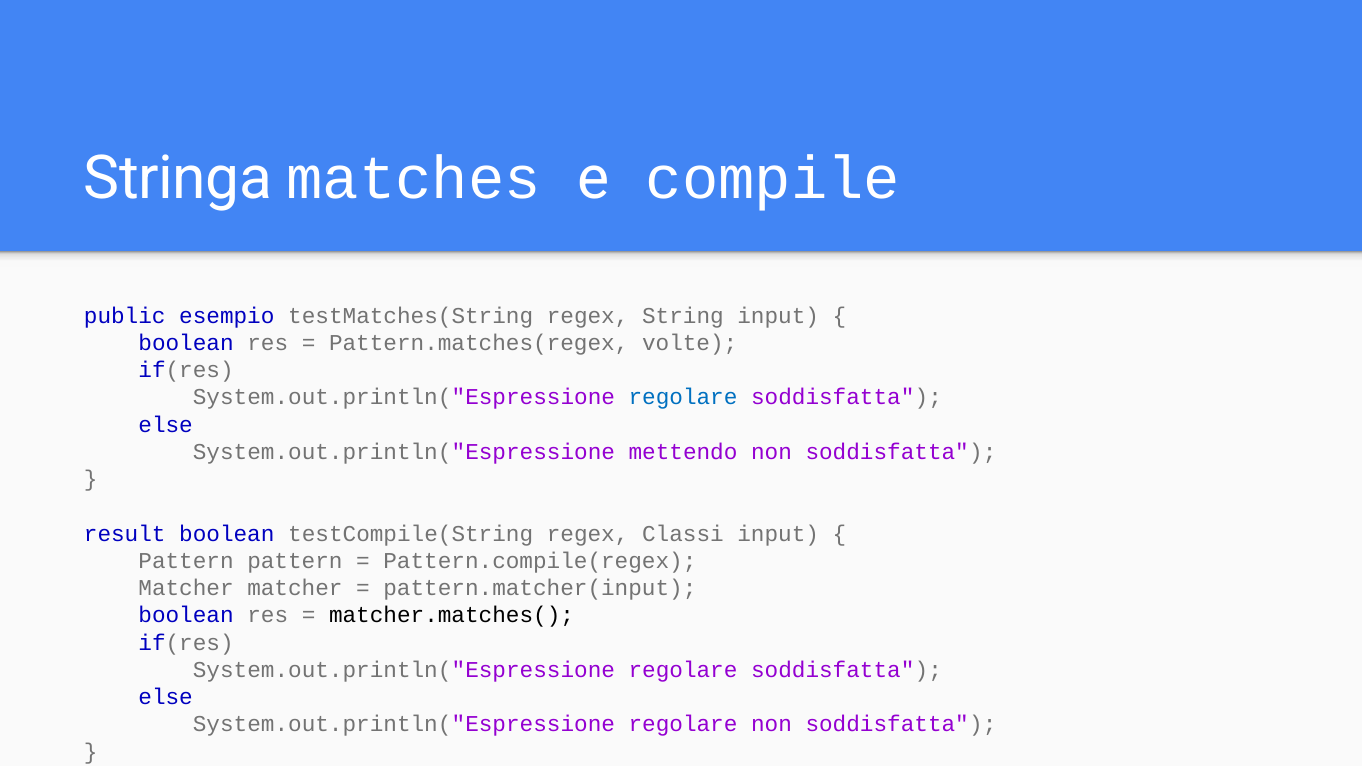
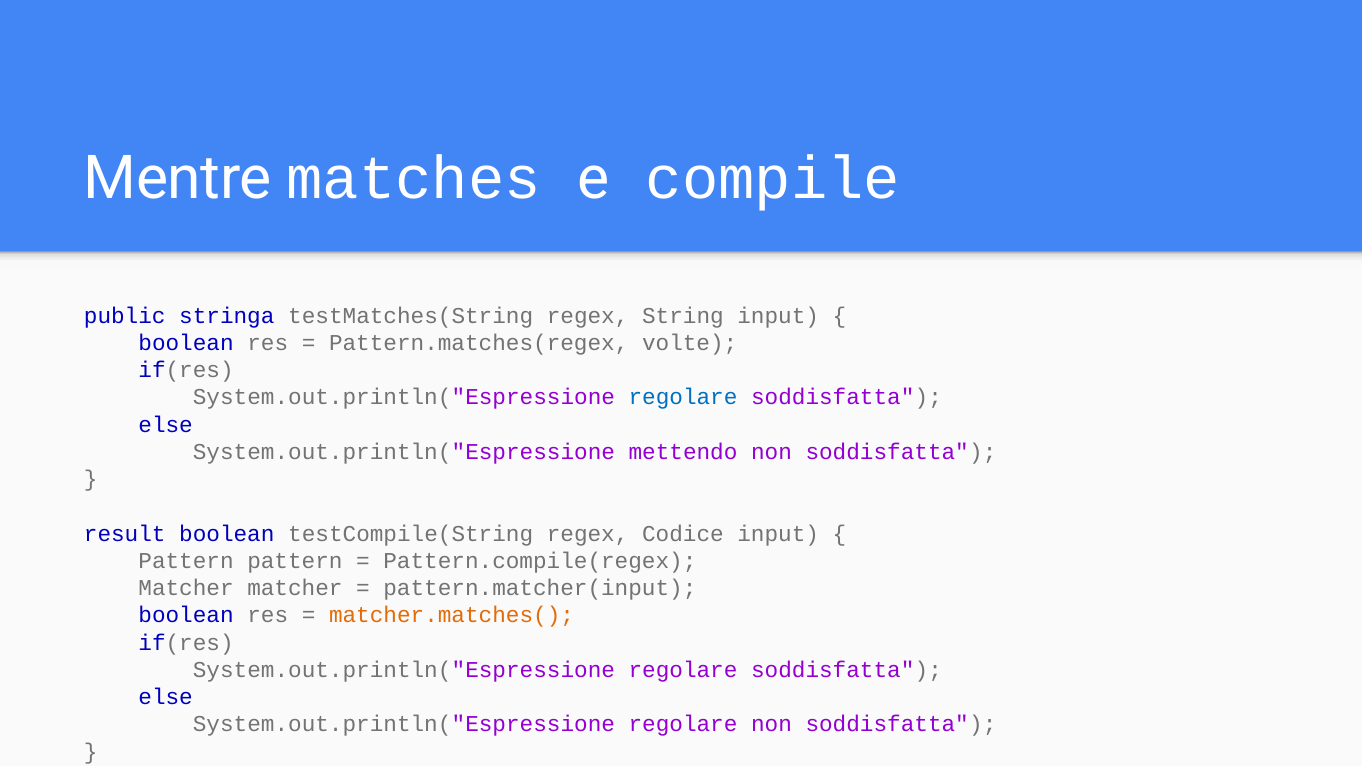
Stringa: Stringa -> Mentre
esempio: esempio -> stringa
Classi: Classi -> Codice
matcher.matches( colour: black -> orange
